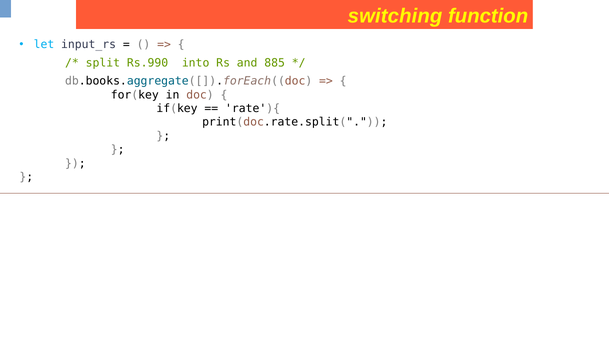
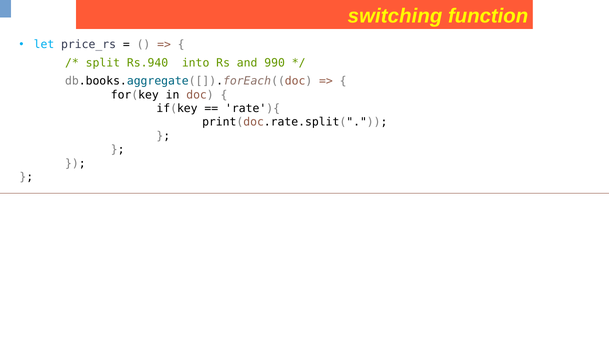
input_rs: input_rs -> price_rs
Rs.990: Rs.990 -> Rs.940
885: 885 -> 990
